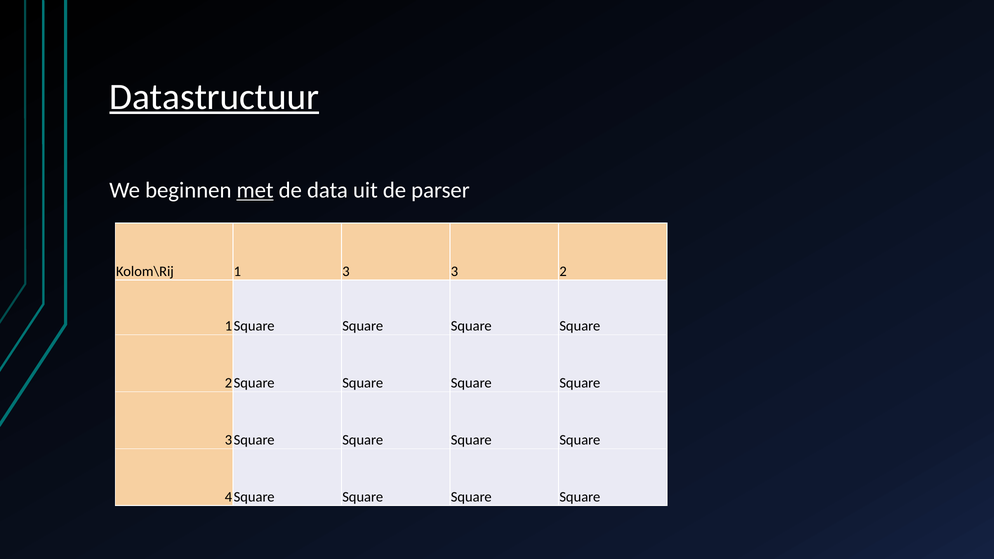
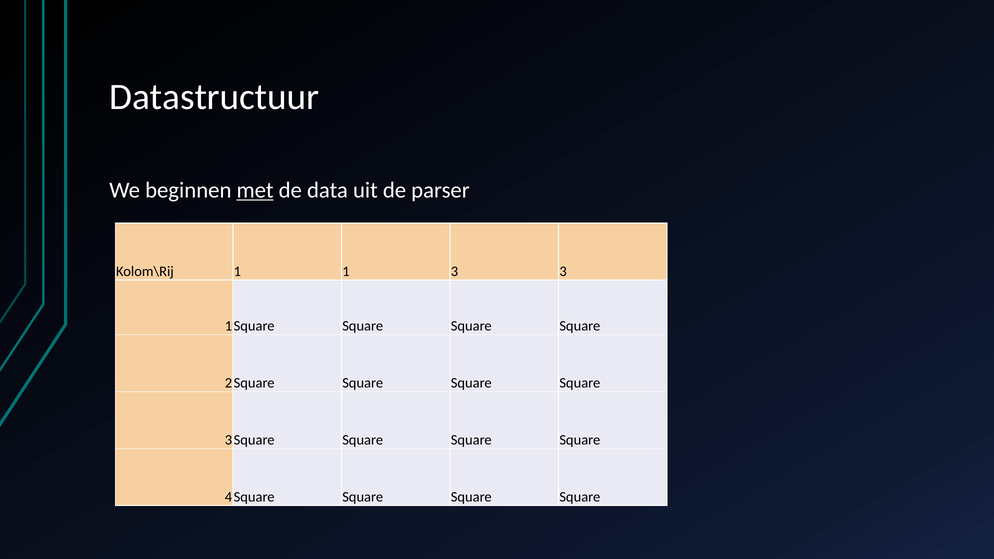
Datastructuur underline: present -> none
1 3: 3 -> 1
3 2: 2 -> 3
